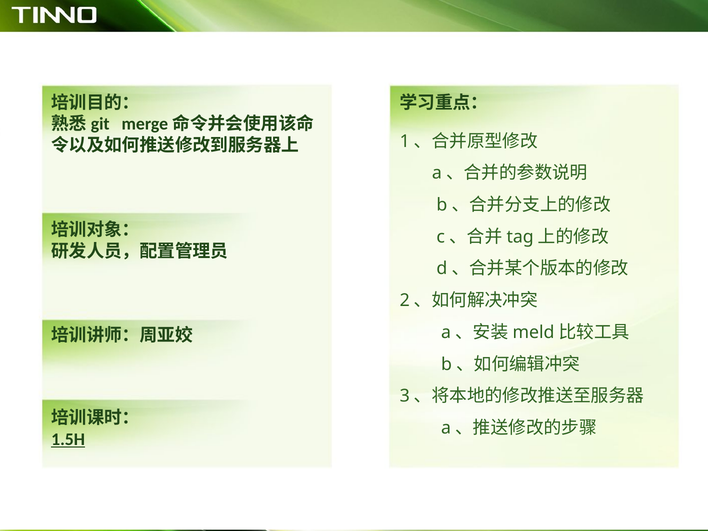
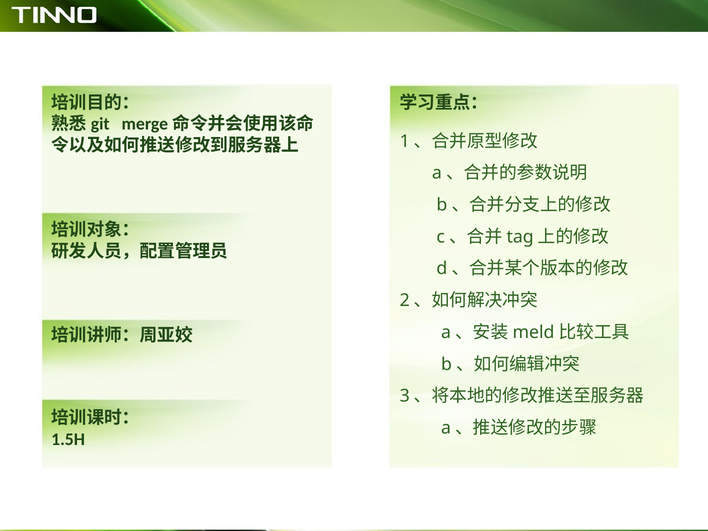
1.5H underline: present -> none
